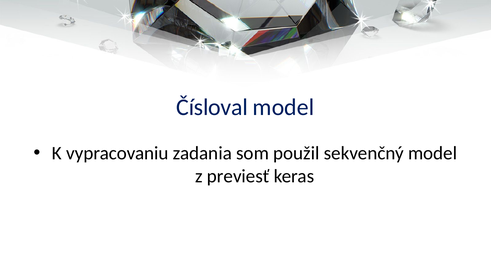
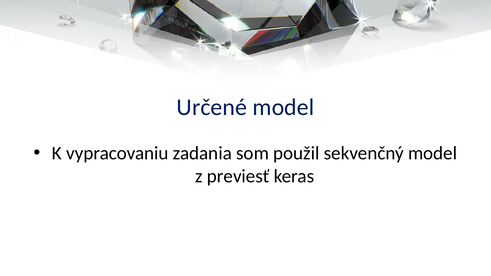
Čísloval: Čísloval -> Určené
